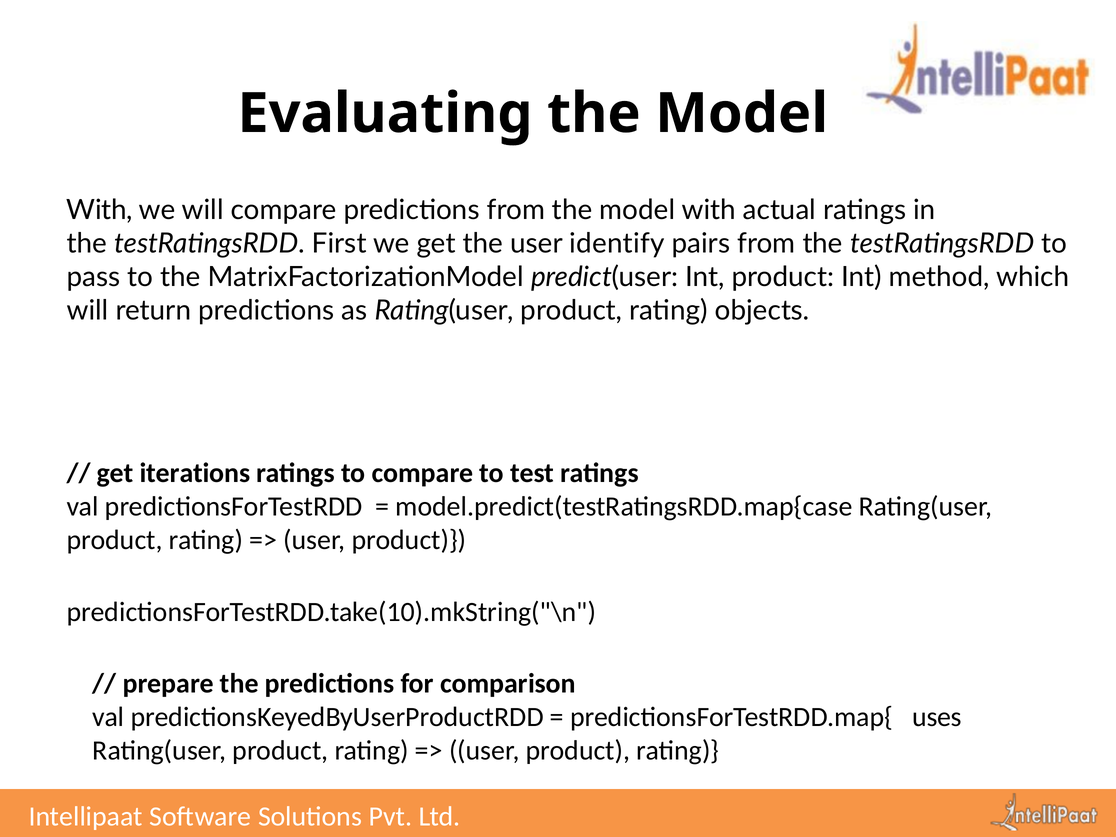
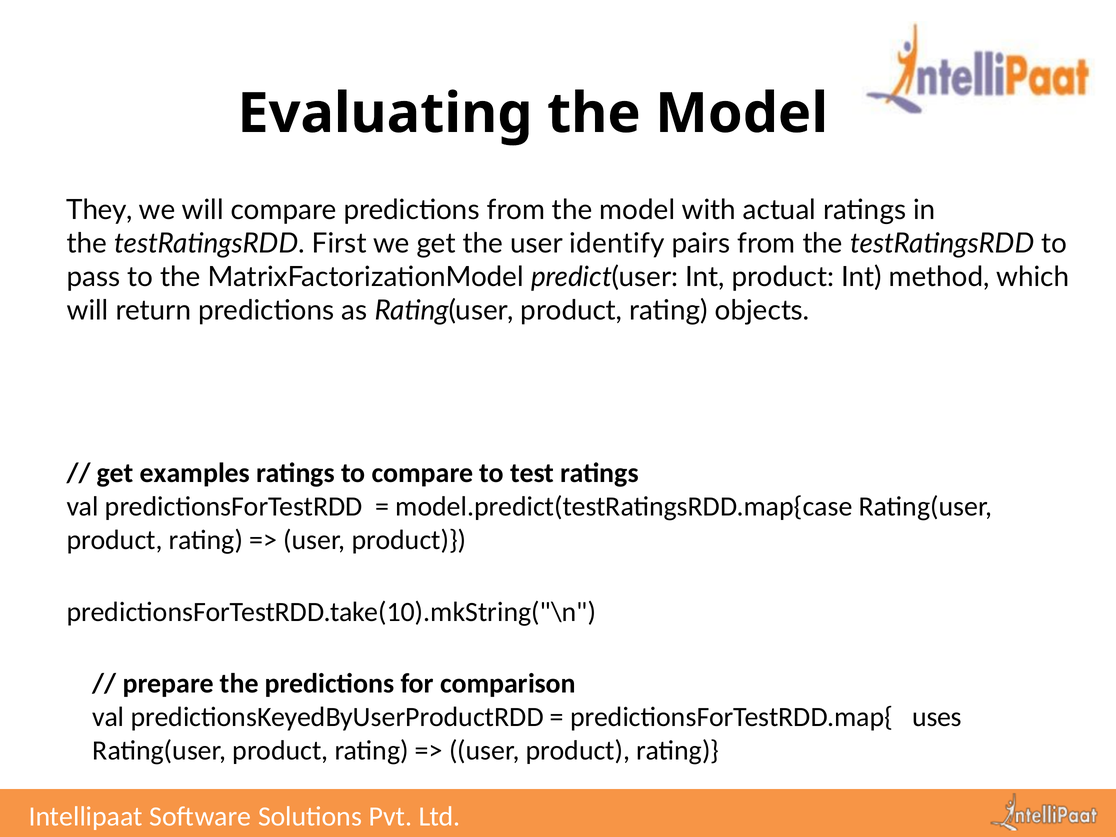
With at (100, 210): With -> They
iterations: iterations -> examples
